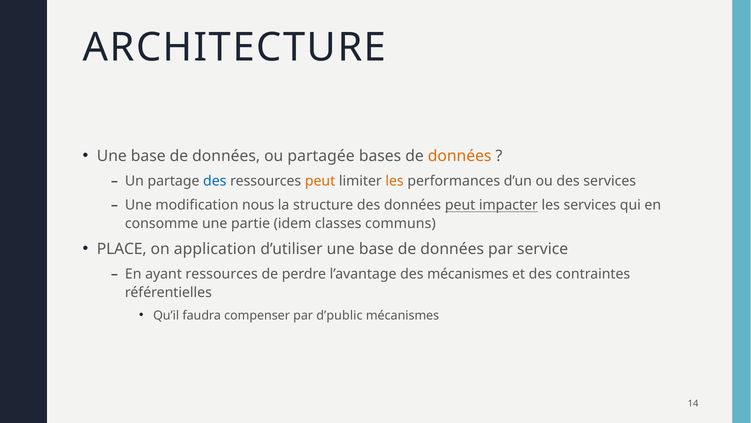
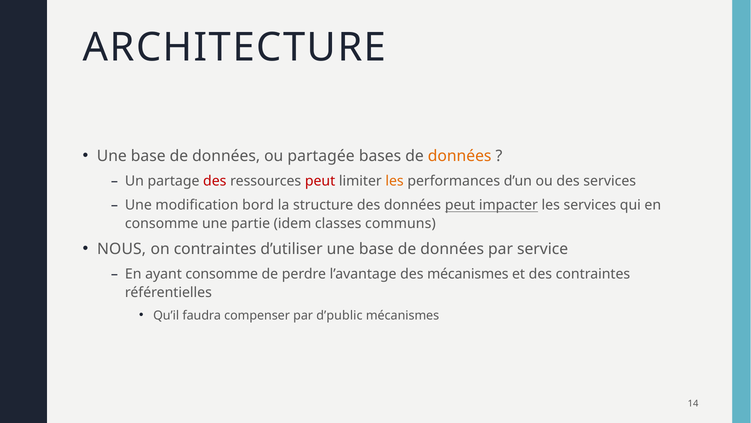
des at (215, 181) colour: blue -> red
peut at (320, 181) colour: orange -> red
nous: nous -> bord
PLACE: PLACE -> NOUS
on application: application -> contraintes
ayant ressources: ressources -> consomme
